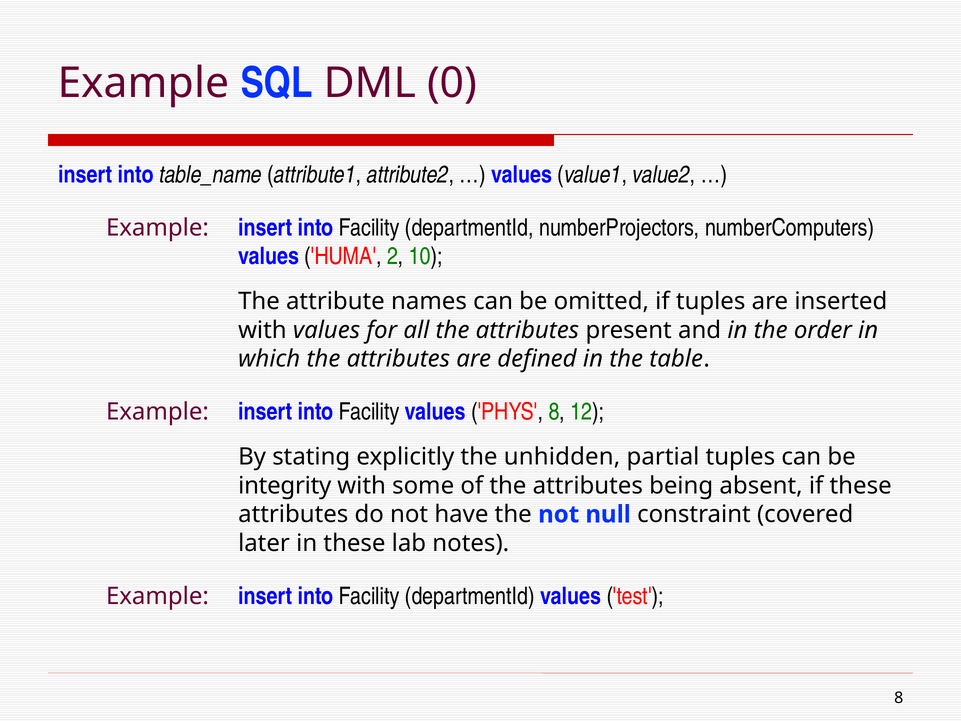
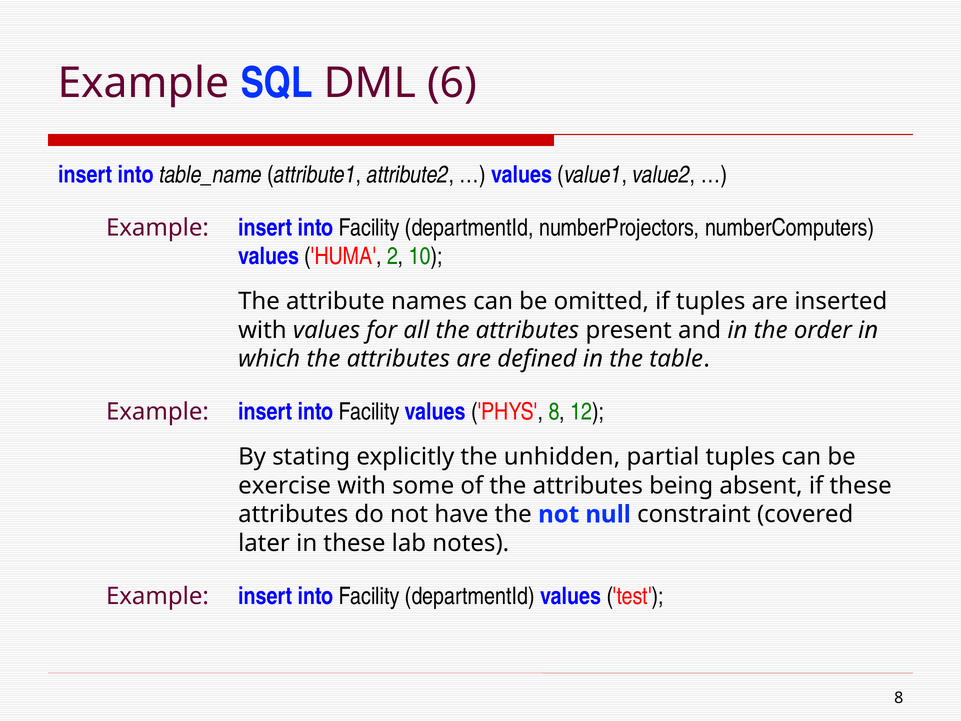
0: 0 -> 6
integrity: integrity -> exercise
